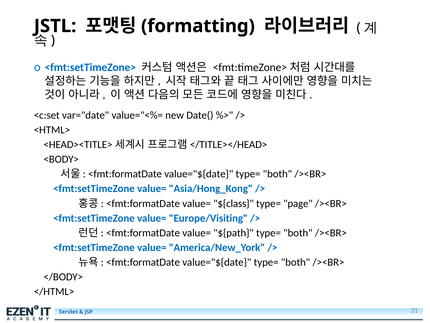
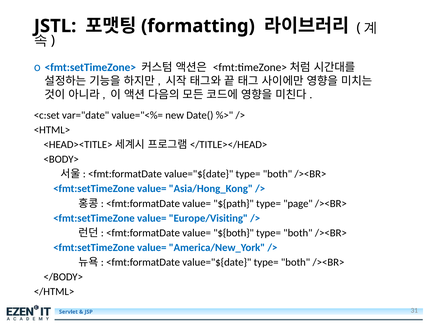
${class: ${class -> ${path
${path: ${path -> ${both
